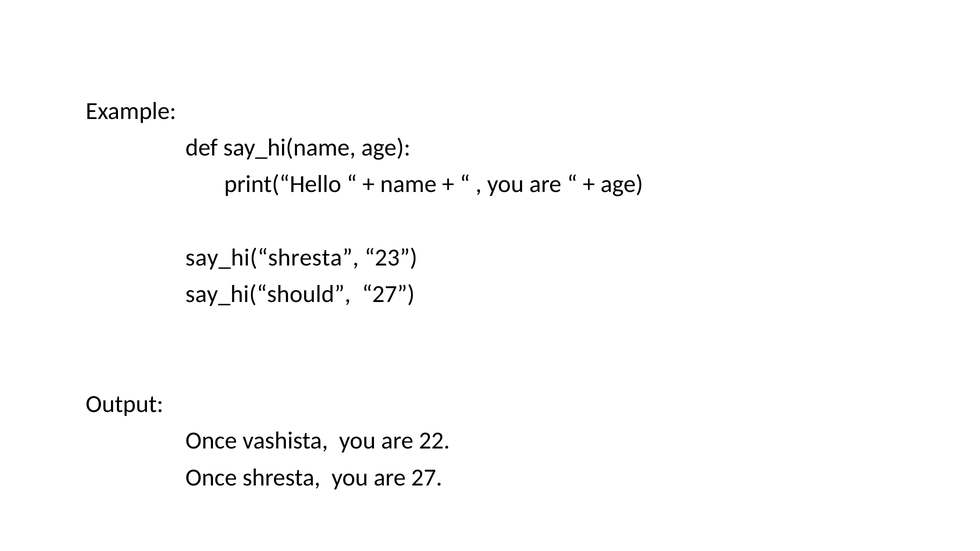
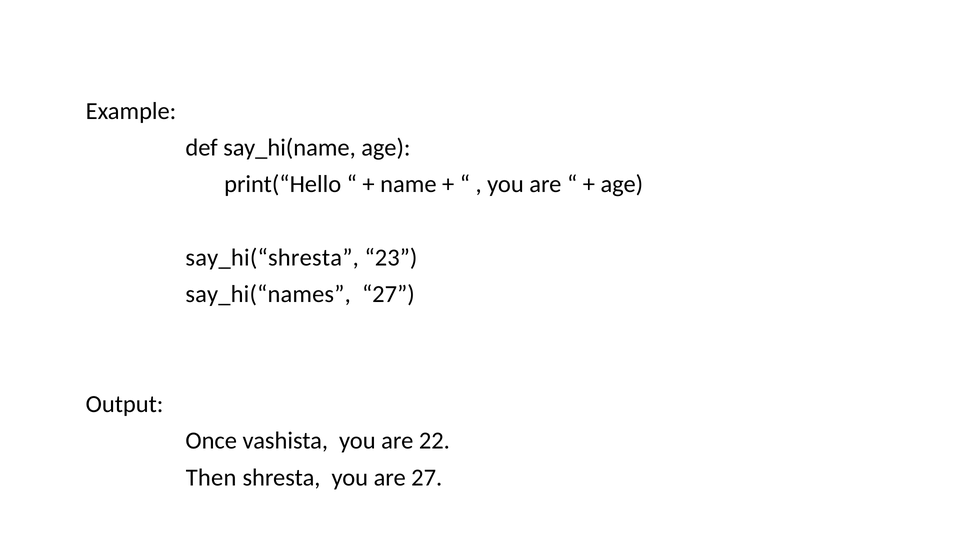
say_hi(“should: say_hi(“should -> say_hi(“names
Once at (211, 478): Once -> Then
